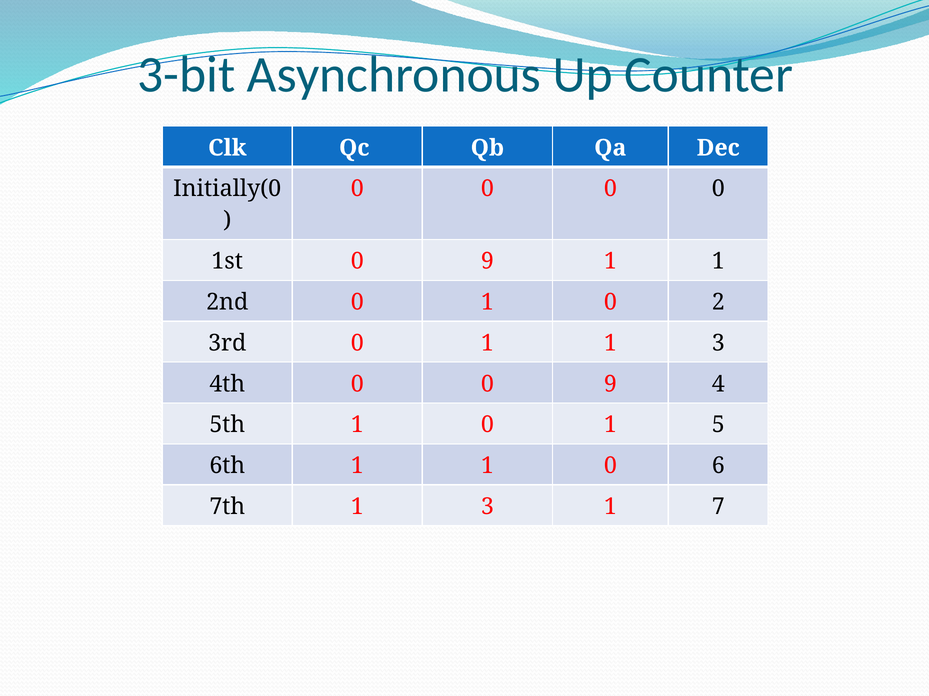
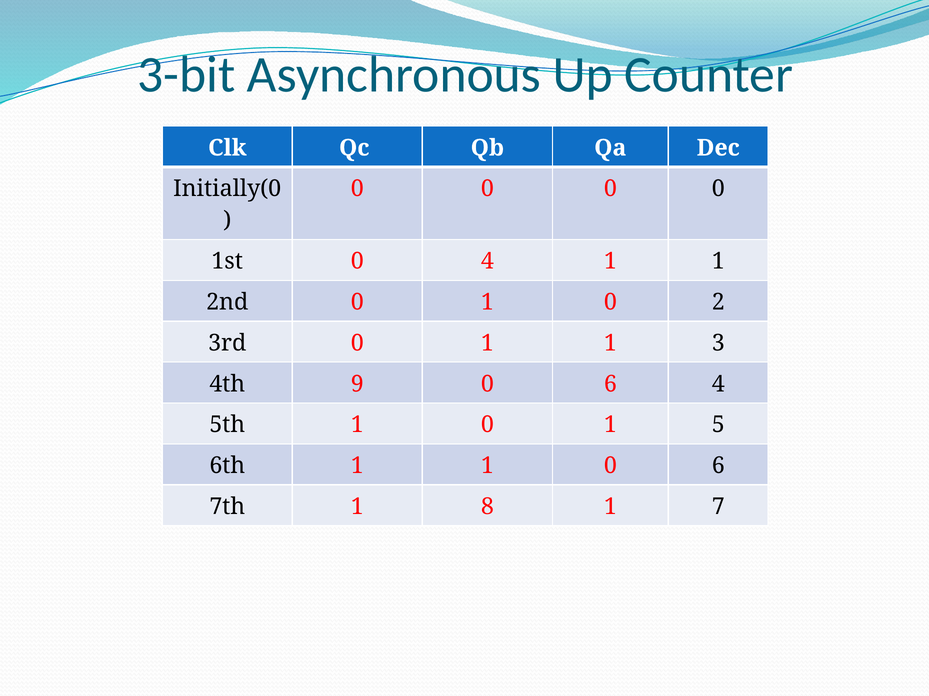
1st 0 9: 9 -> 4
4th 0: 0 -> 9
9 at (610, 384): 9 -> 6
7th 1 3: 3 -> 8
